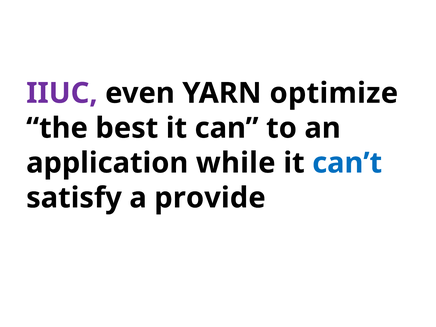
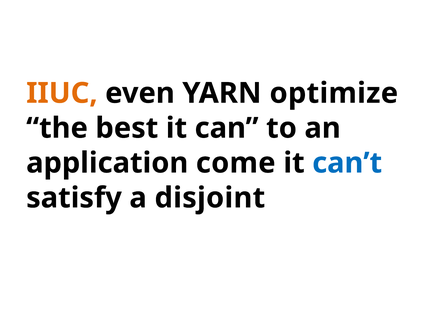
IIUC colour: purple -> orange
while: while -> come
provide: provide -> disjoint
